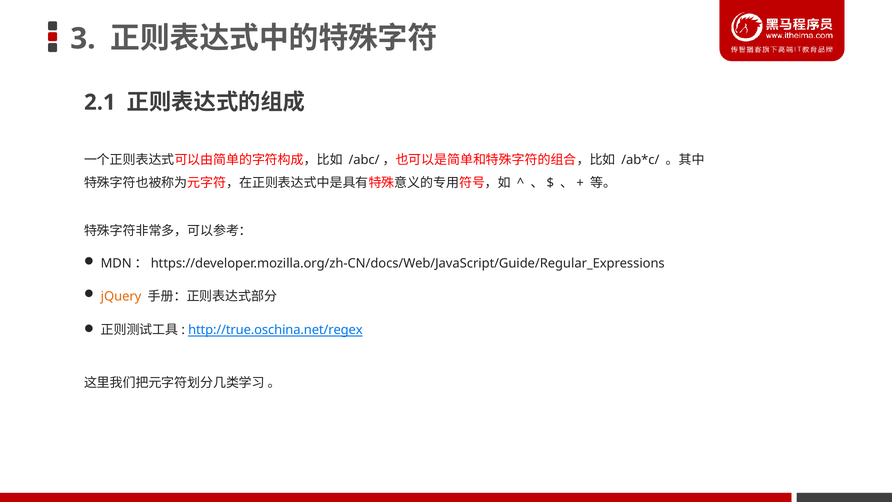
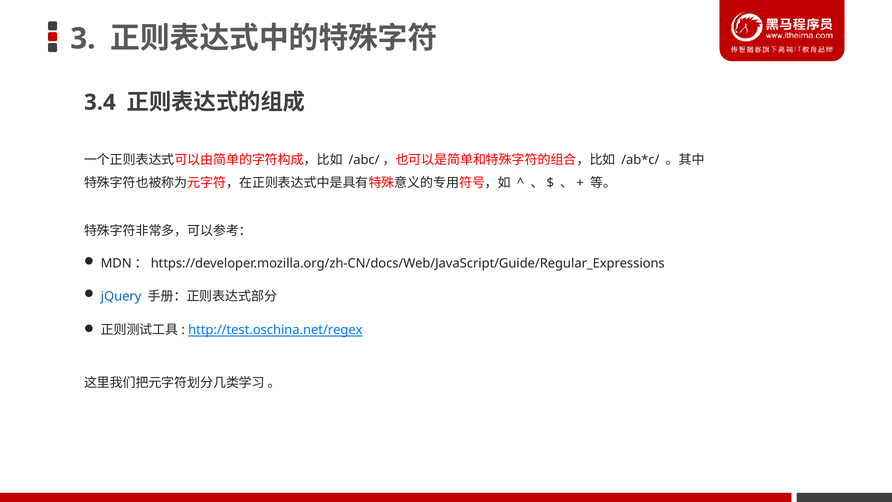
2.1: 2.1 -> 3.4
jQuery colour: orange -> blue
http://true.oschina.net/regex: http://true.oschina.net/regex -> http://test.oschina.net/regex
